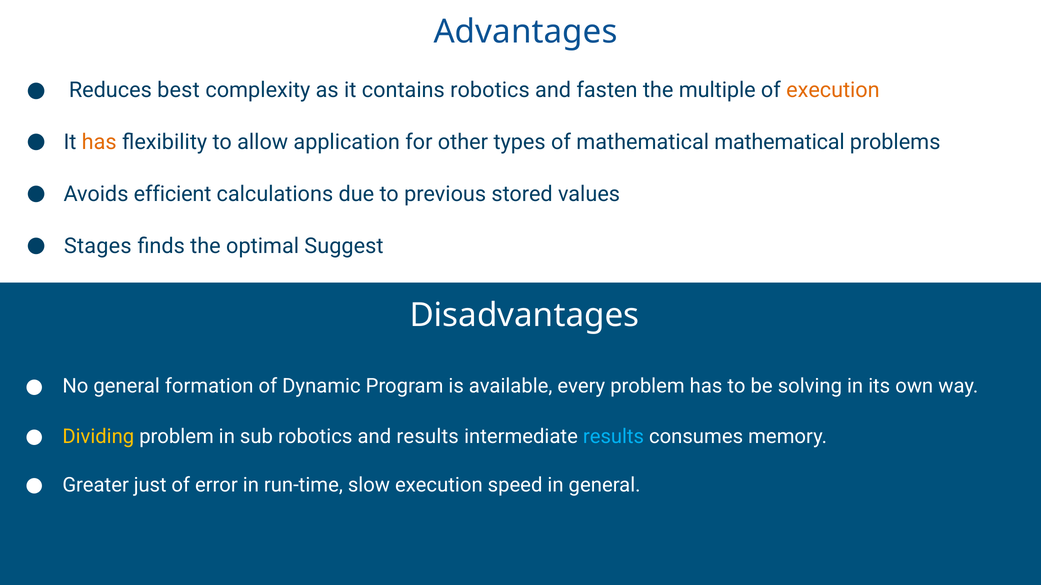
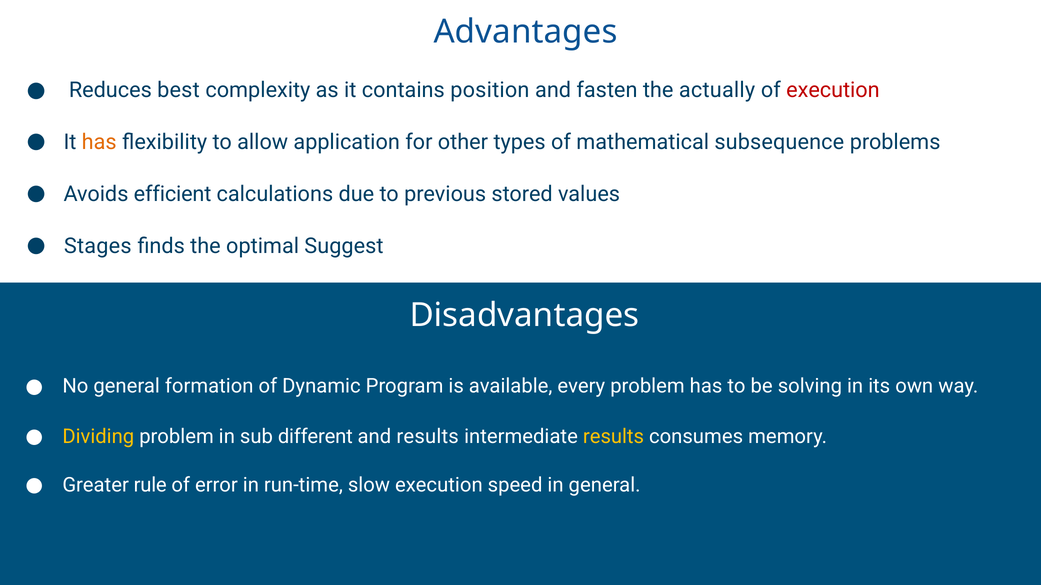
contains robotics: robotics -> position
multiple: multiple -> actually
execution at (833, 90) colour: orange -> red
mathematical mathematical: mathematical -> subsequence
sub robotics: robotics -> different
results at (614, 437) colour: light blue -> yellow
just: just -> rule
